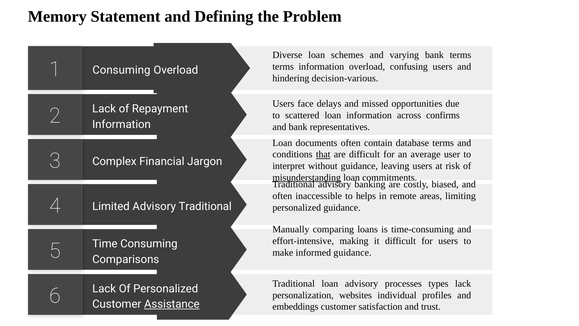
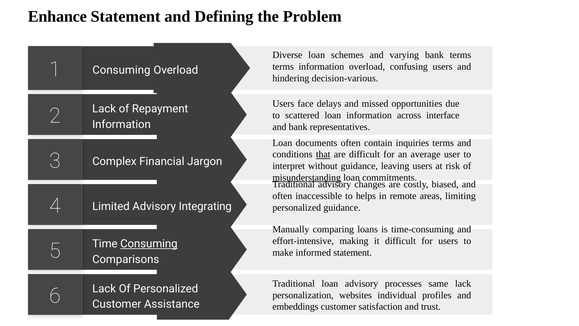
Memory: Memory -> Enhance
confirms: confirms -> interface
database: database -> inquiries
banking: banking -> changes
Advisory Traditional: Traditional -> Integrating
Consuming at (149, 244) underline: none -> present
informed guidance: guidance -> statement
types: types -> same
Assistance underline: present -> none
